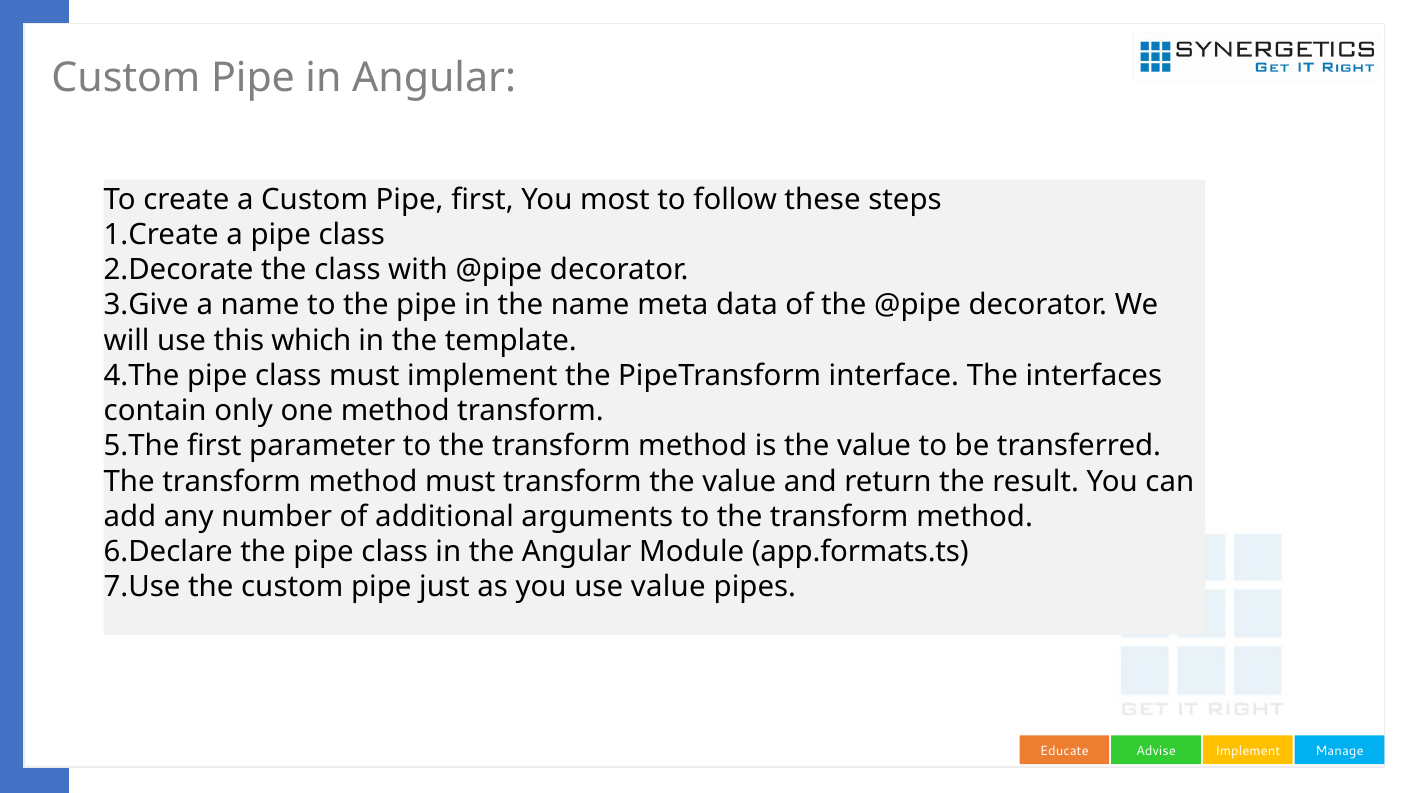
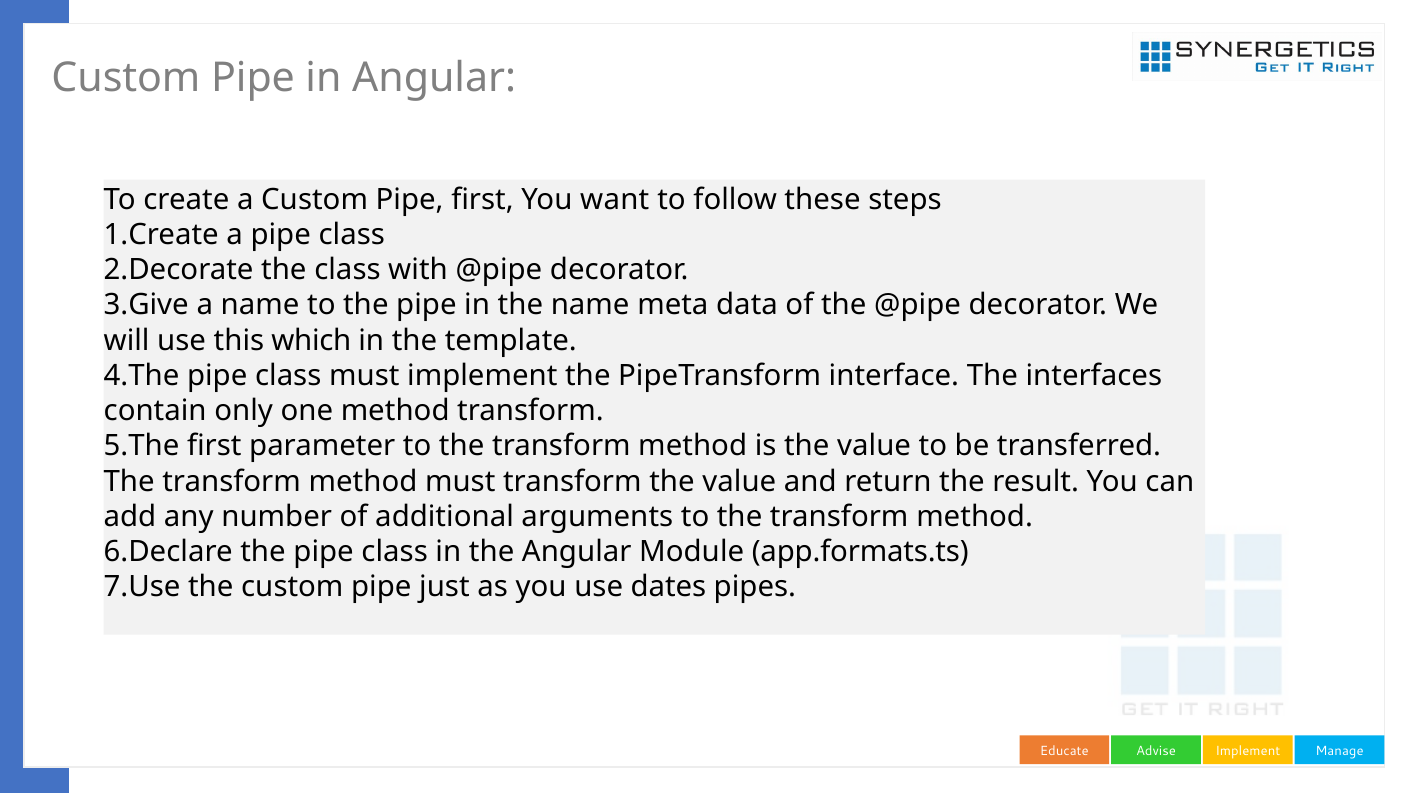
most: most -> want
use value: value -> dates
